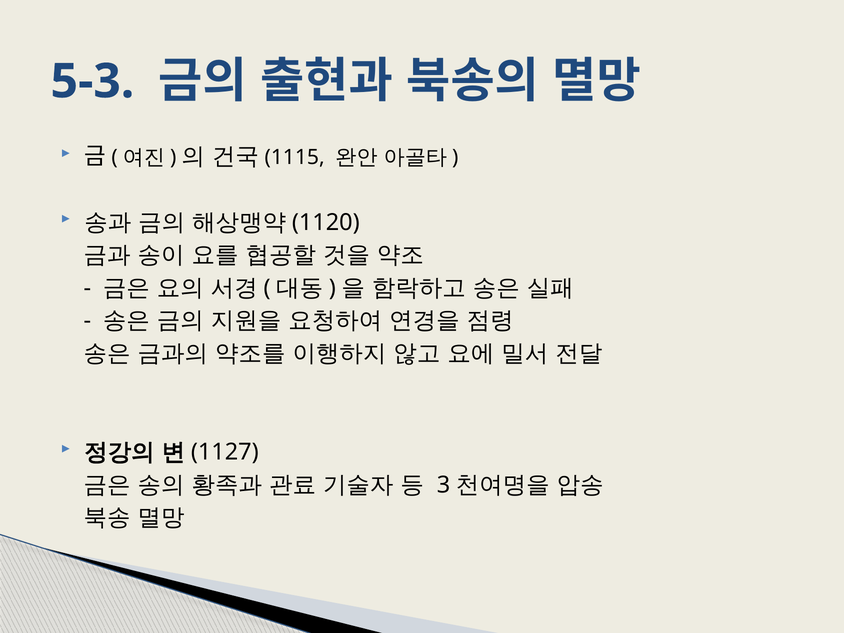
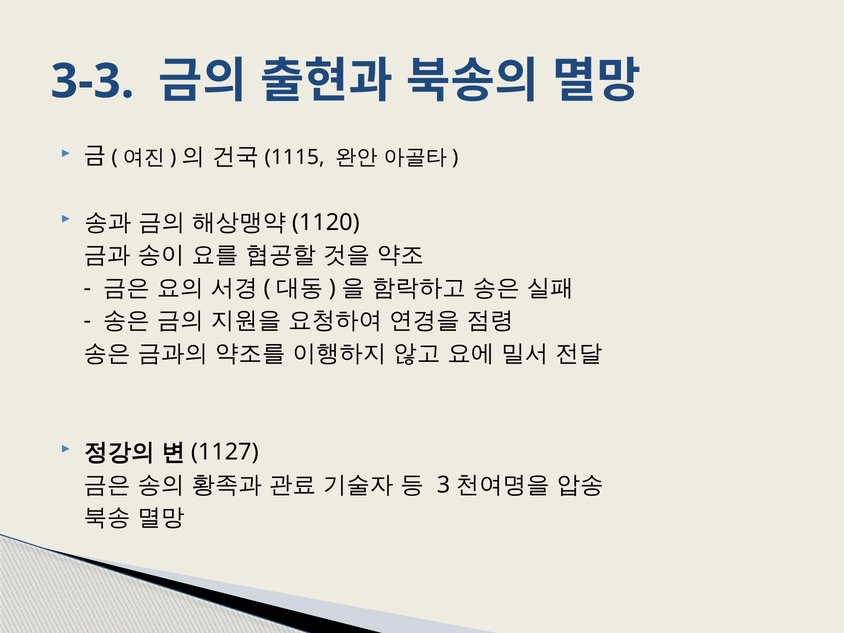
5-3: 5-3 -> 3-3
